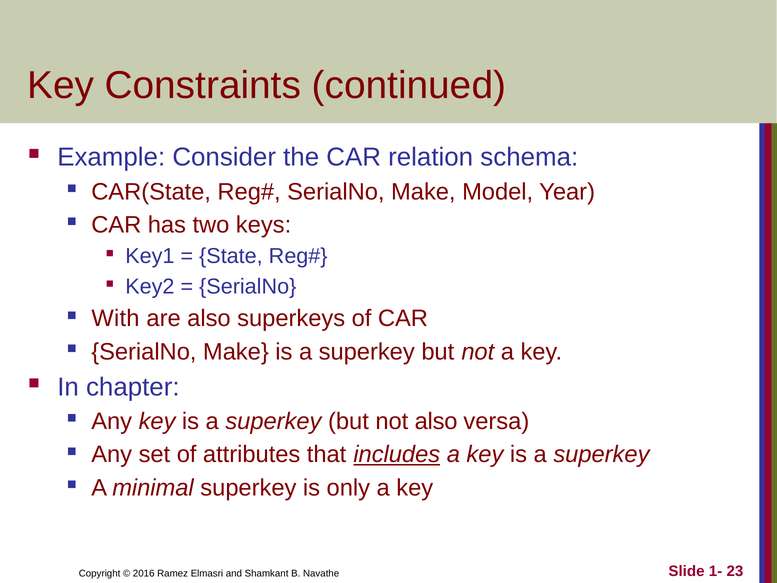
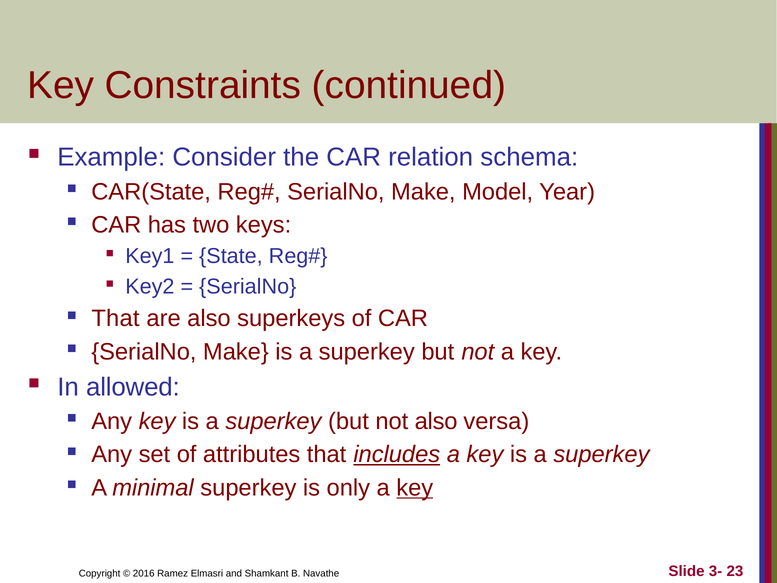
With at (115, 318): With -> That
chapter: chapter -> allowed
key at (415, 488) underline: none -> present
1-: 1- -> 3-
